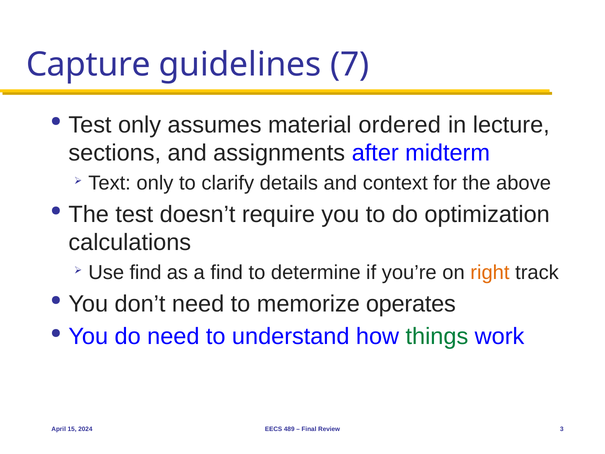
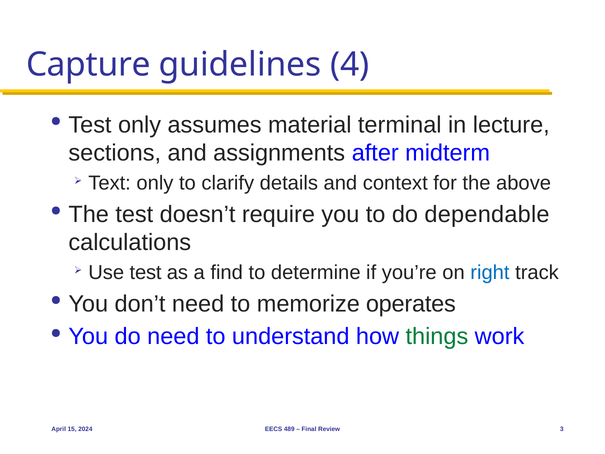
7: 7 -> 4
ordered: ordered -> terminal
optimization: optimization -> dependable
Use find: find -> test
right colour: orange -> blue
